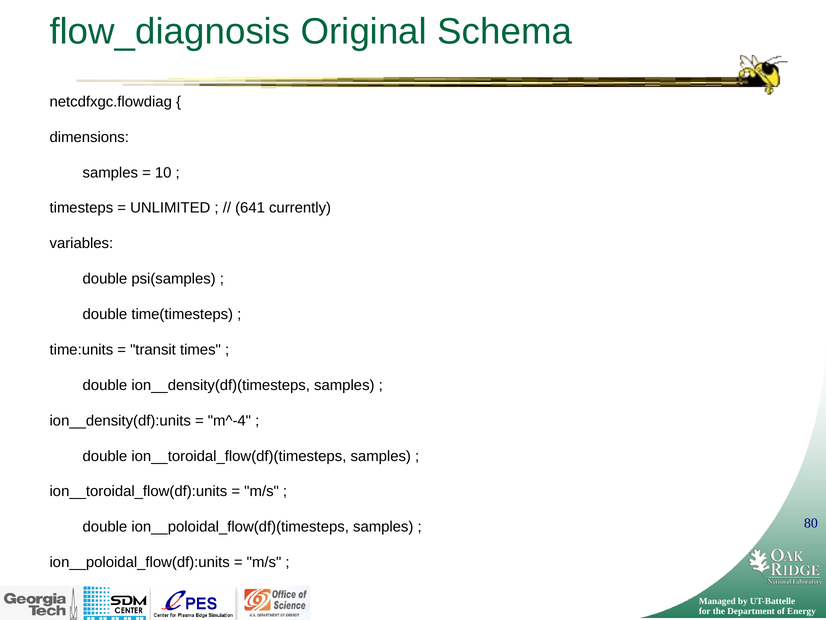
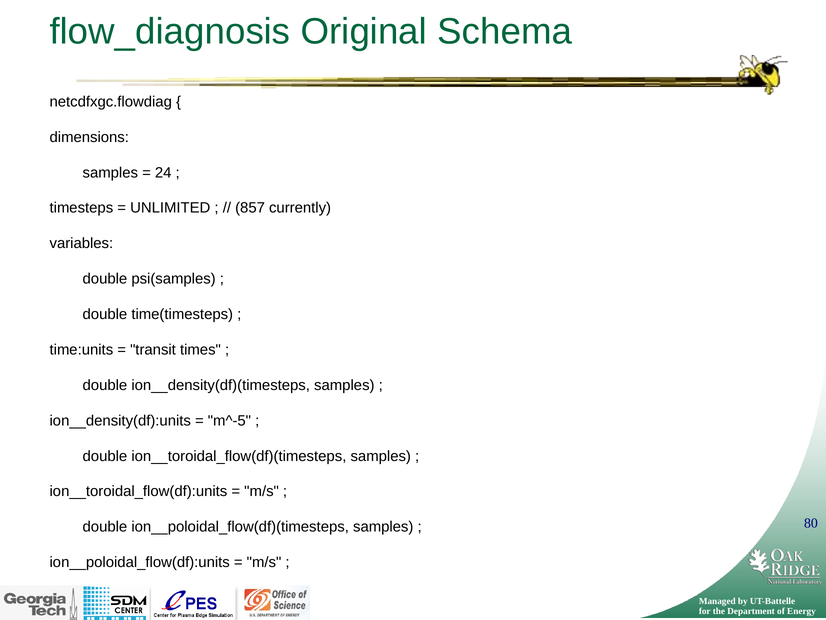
10: 10 -> 24
641: 641 -> 857
m^-4: m^-4 -> m^-5
